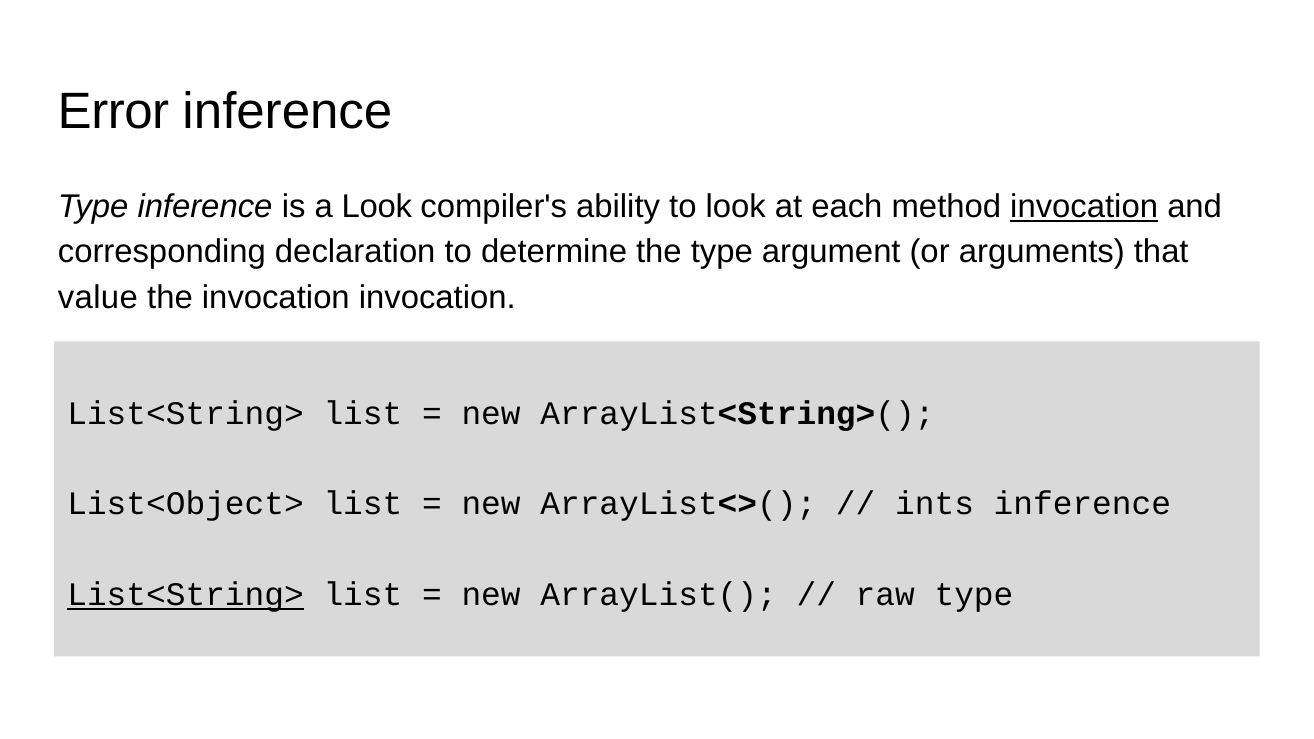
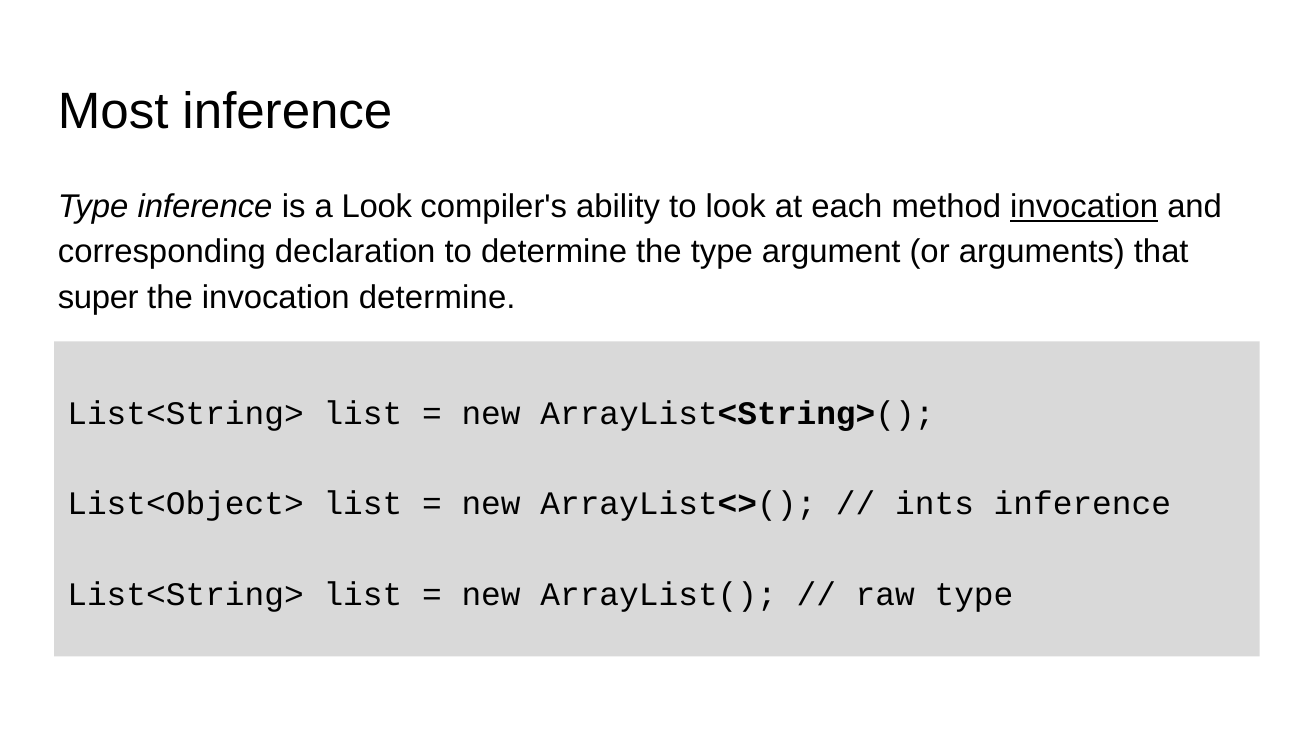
Error: Error -> Most
value: value -> super
invocation invocation: invocation -> determine
List<String> at (186, 595) underline: present -> none
